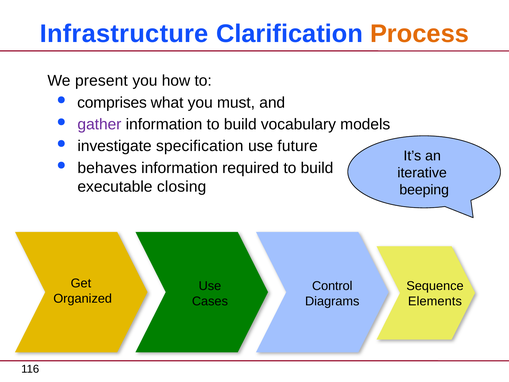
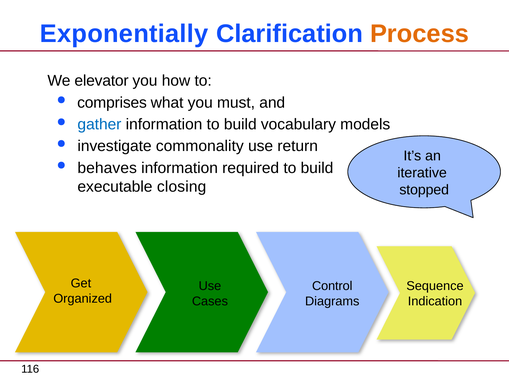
Infrastructure: Infrastructure -> Exponentially
present: present -> elevator
gather colour: purple -> blue
specification: specification -> commonality
future: future -> return
beeping: beeping -> stopped
Elements: Elements -> Indication
